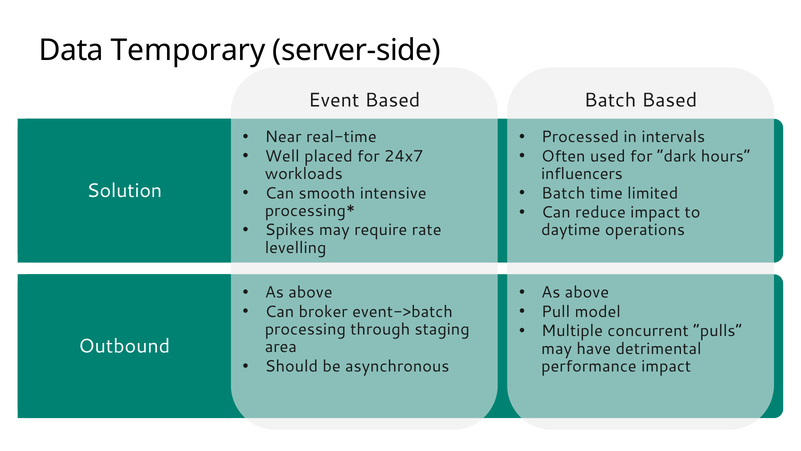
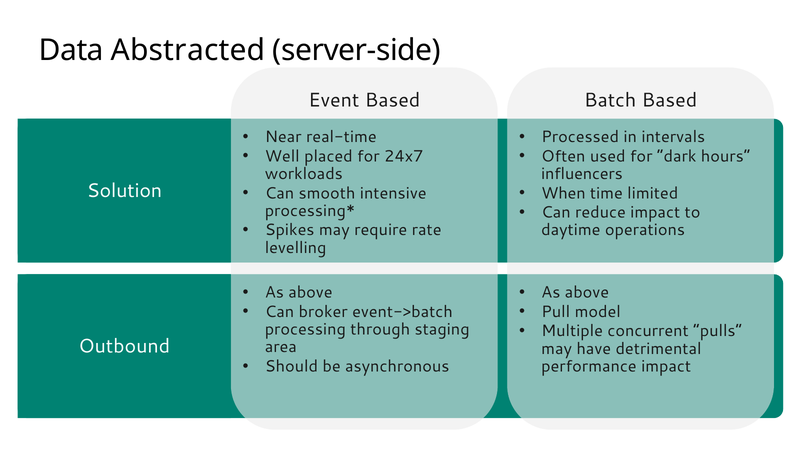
Temporary: Temporary -> Abstracted
Batch at (563, 193): Batch -> When
